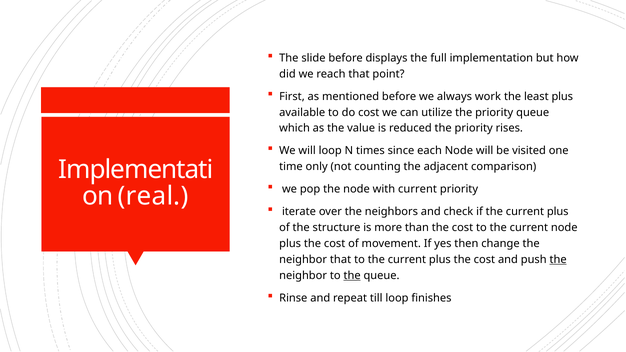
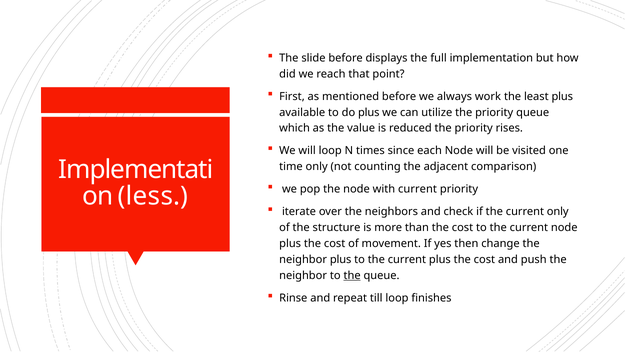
do cost: cost -> plus
real: real -> less
if the current plus: plus -> only
neighbor that: that -> plus
the at (558, 260) underline: present -> none
